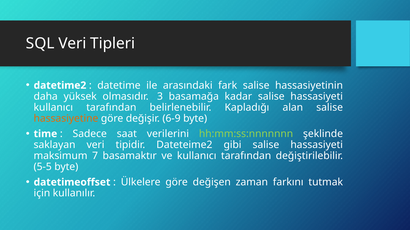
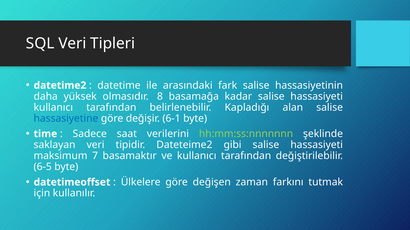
3: 3 -> 8
hassasiyetine colour: orange -> blue
6-9: 6-9 -> 6-1
5-5: 5-5 -> 6-5
